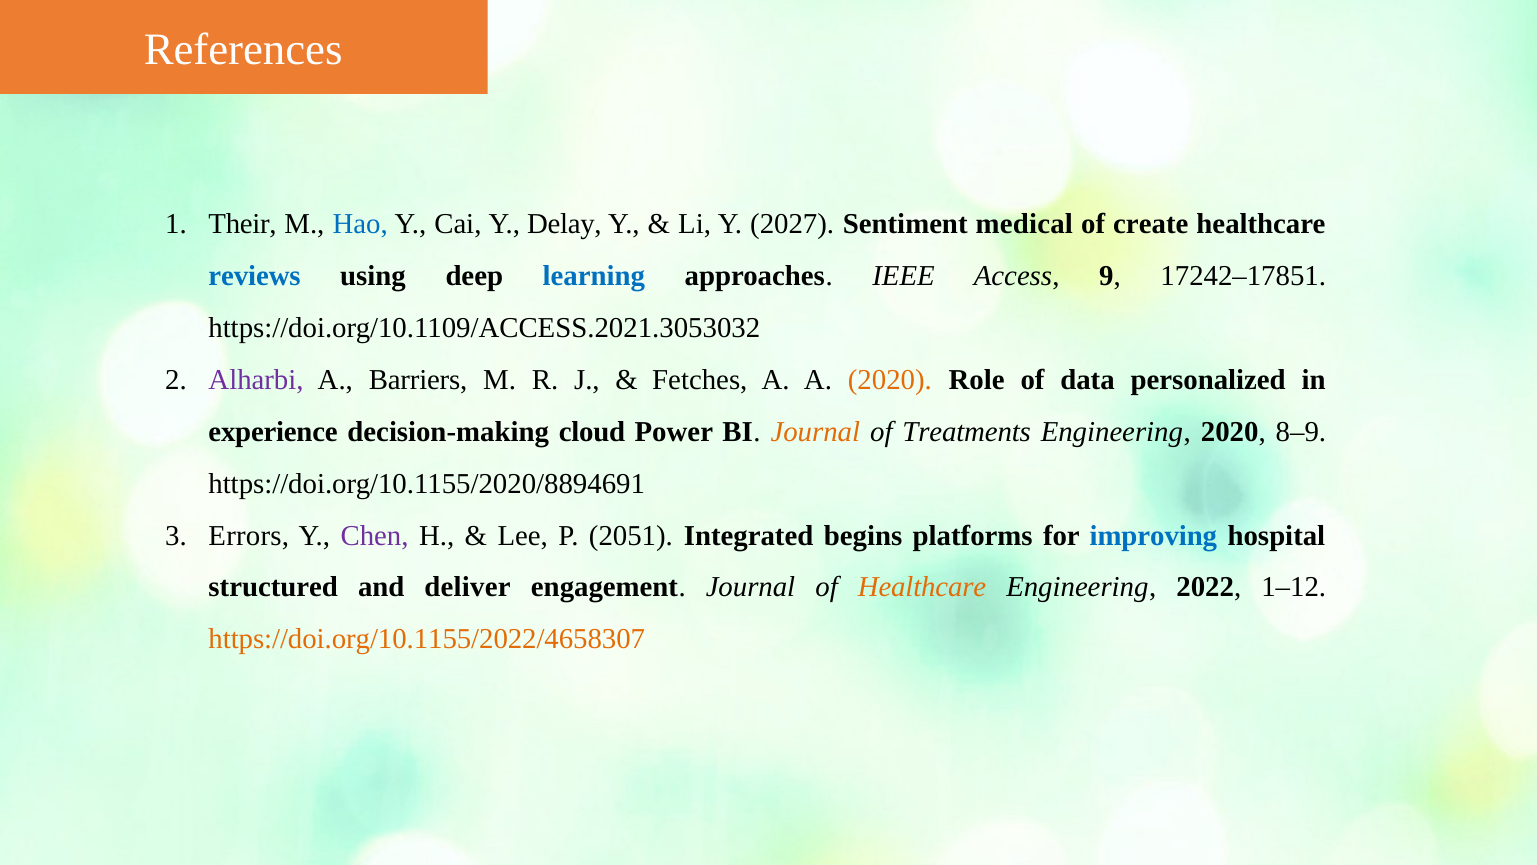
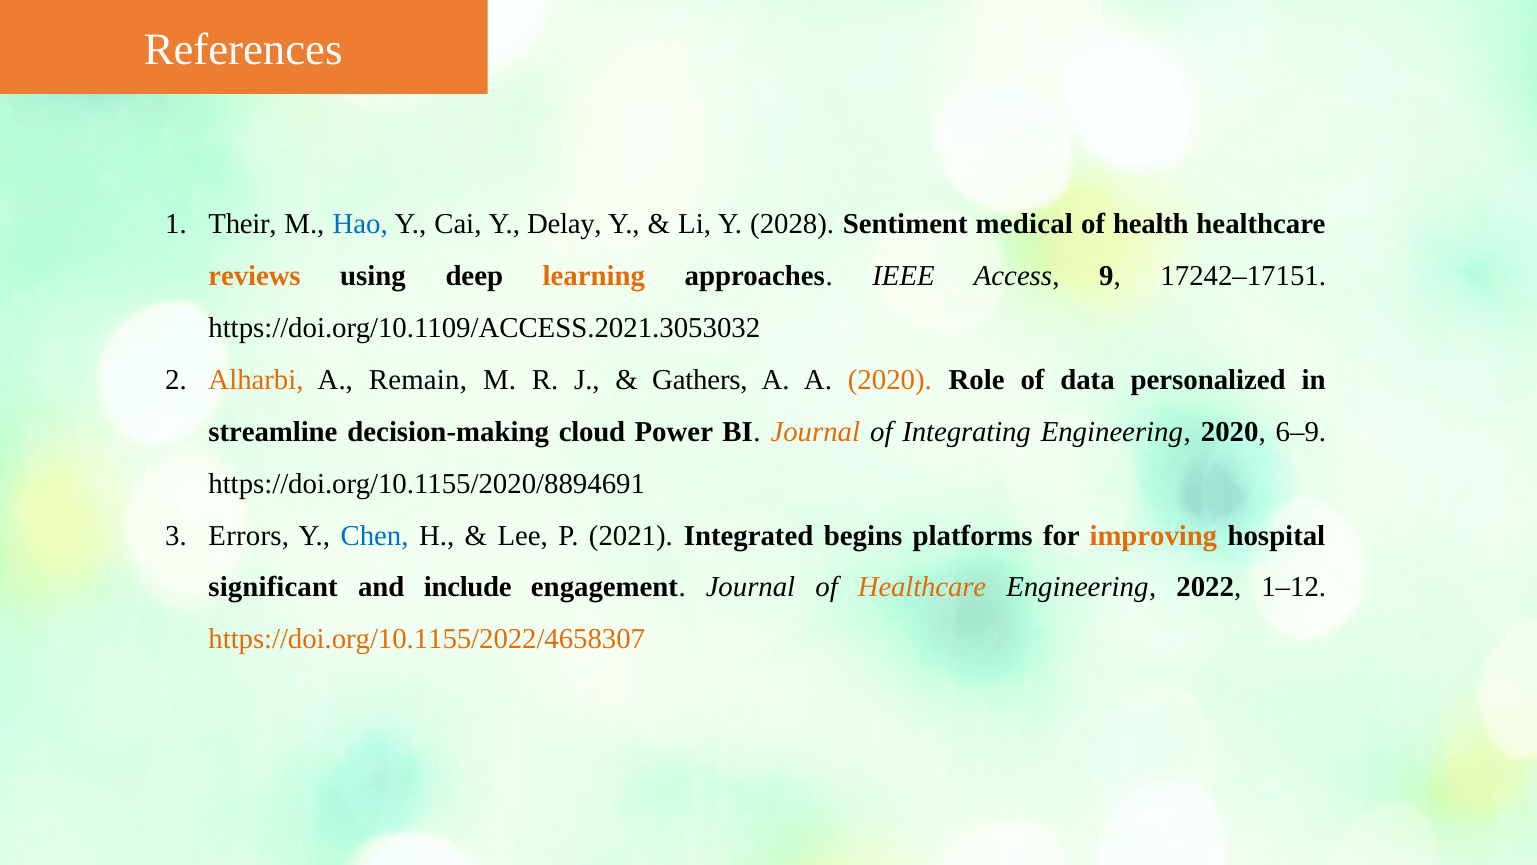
2027: 2027 -> 2028
create: create -> health
reviews colour: blue -> orange
learning colour: blue -> orange
17242–17851: 17242–17851 -> 17242–17151
Alharbi colour: purple -> orange
Barriers: Barriers -> Remain
Fetches: Fetches -> Gathers
experience: experience -> streamline
Treatments: Treatments -> Integrating
8–9: 8–9 -> 6–9
Chen colour: purple -> blue
2051: 2051 -> 2021
improving colour: blue -> orange
structured: structured -> significant
deliver: deliver -> include
